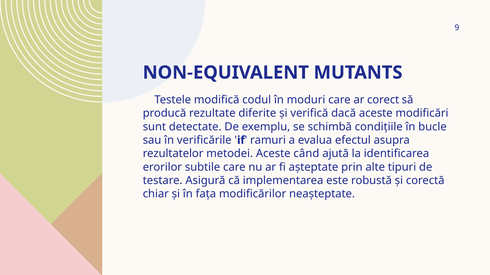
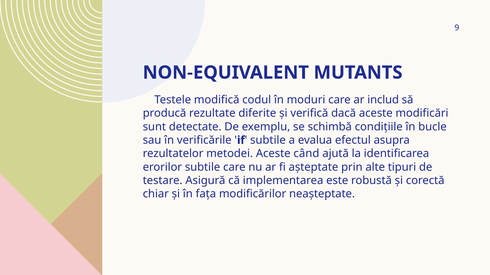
corect: corect -> includ
ramuri at (268, 140): ramuri -> subtile
